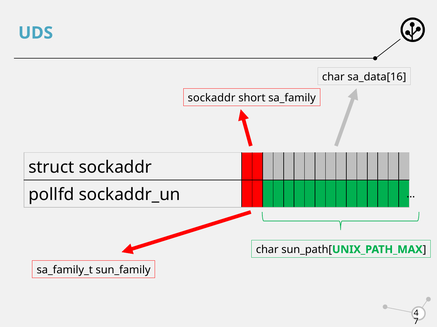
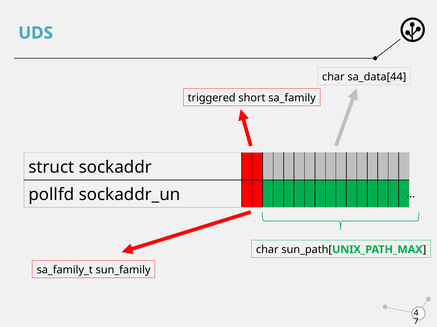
sa_data[16: sa_data[16 -> sa_data[44
sockaddr at (212, 98): sockaddr -> triggered
